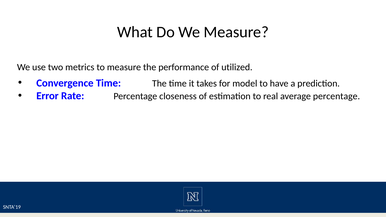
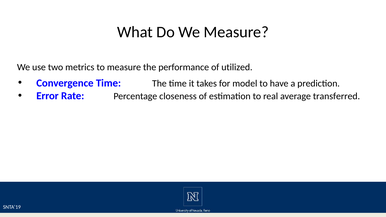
average percentage: percentage -> transferred
